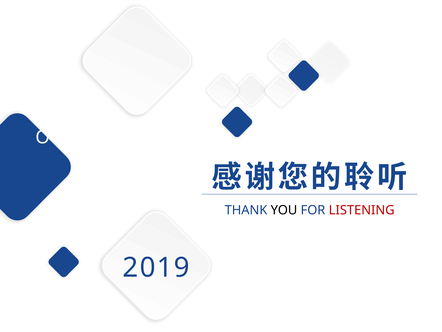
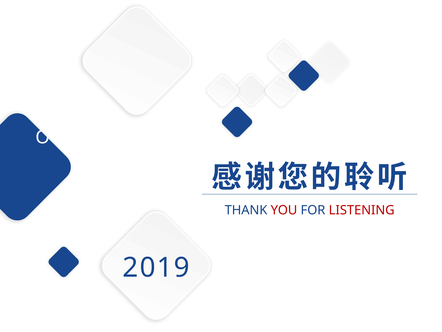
YOU colour: black -> red
